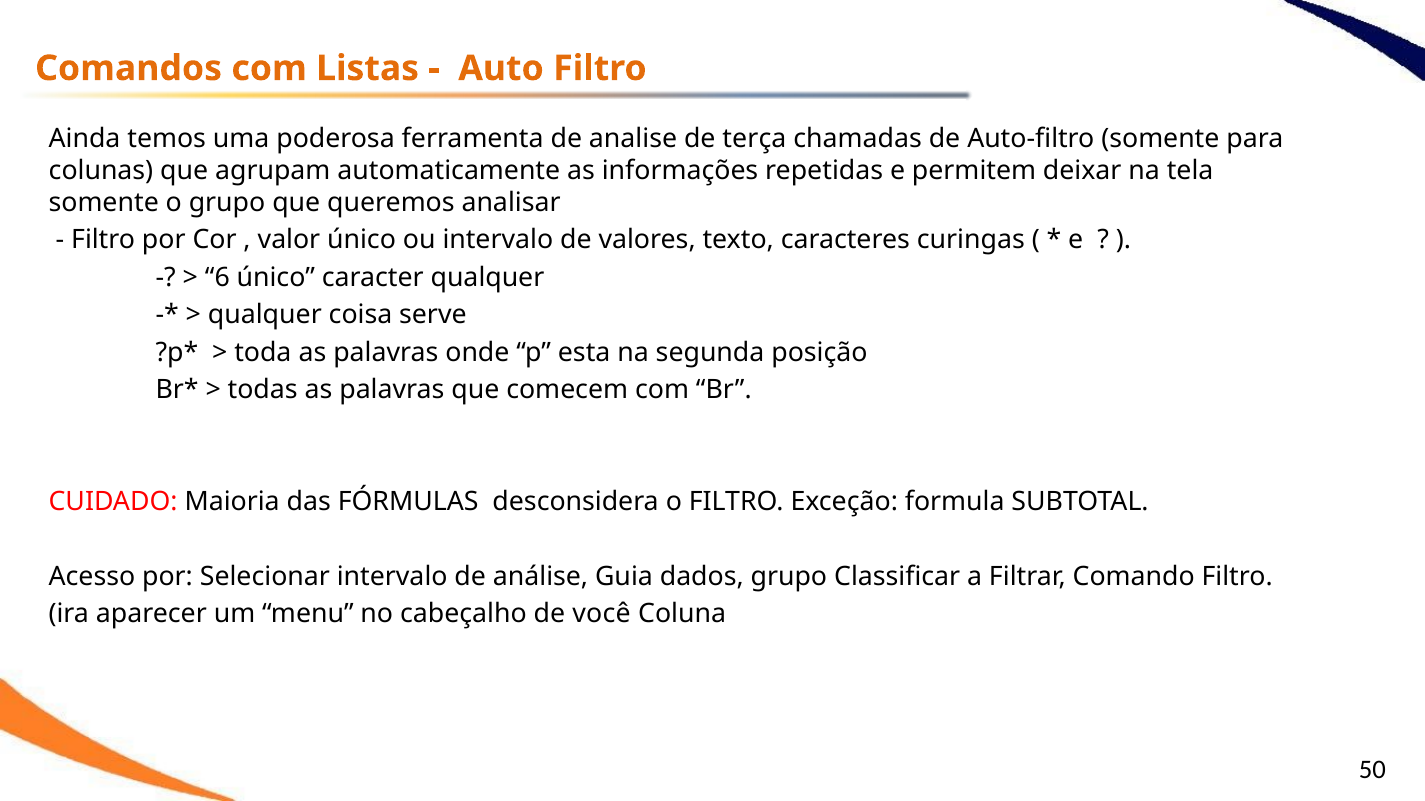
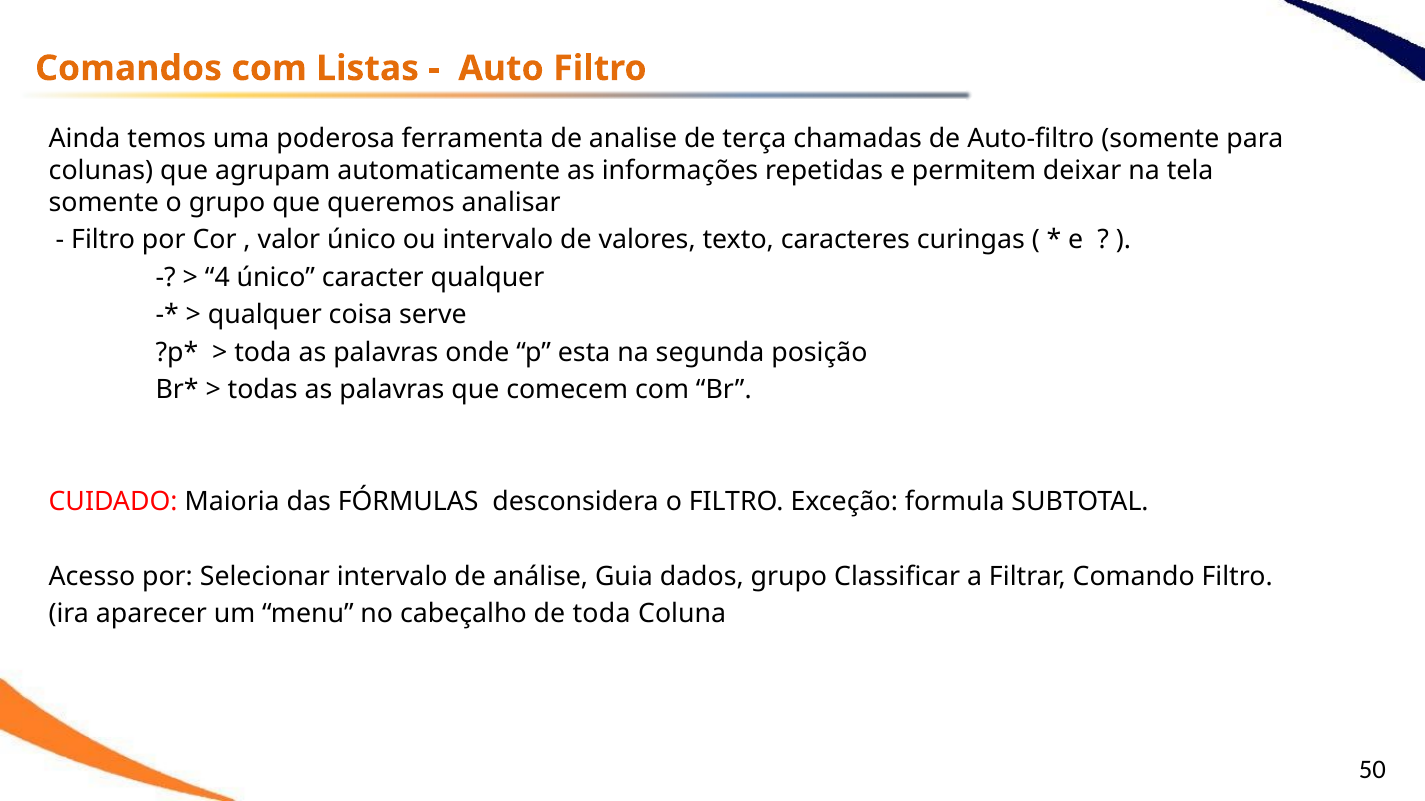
6: 6 -> 4
de você: você -> toda
